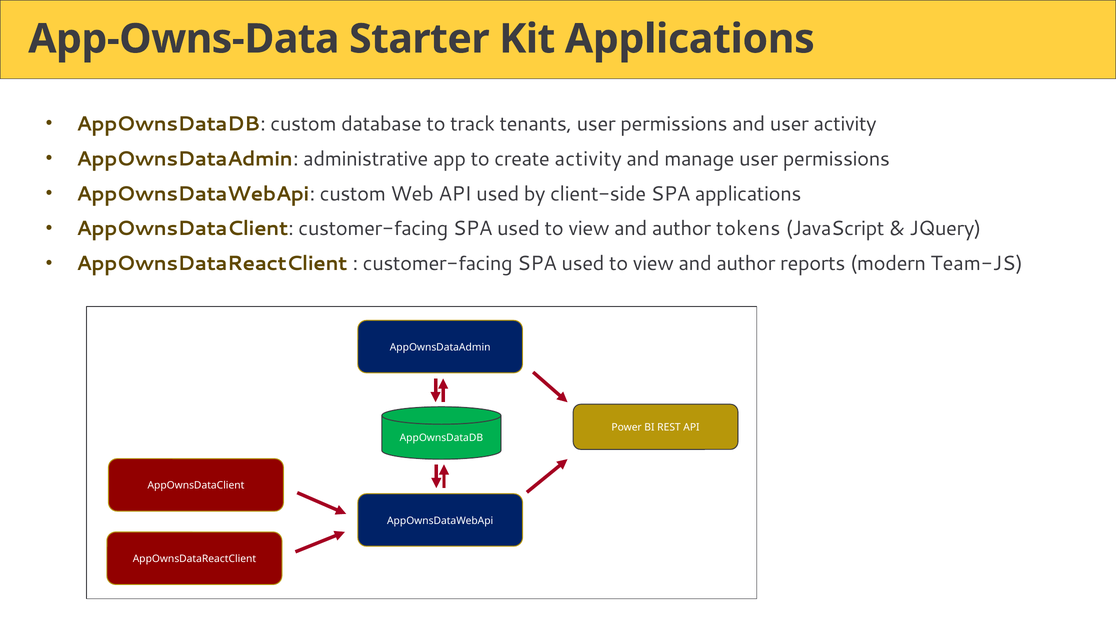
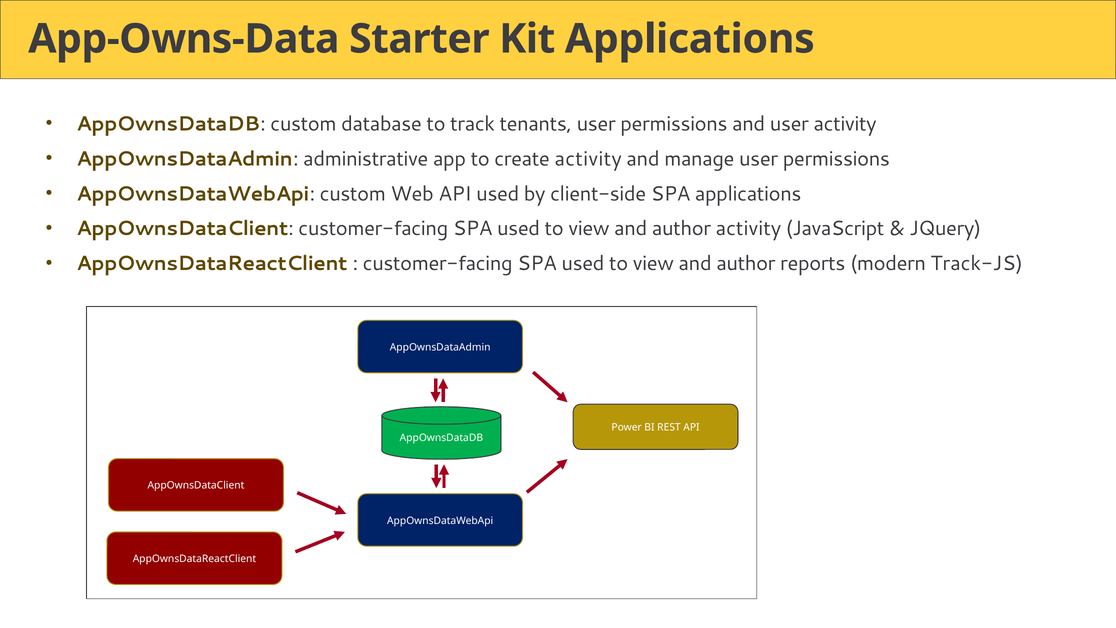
author tokens: tokens -> activity
Team-JS: Team-JS -> Track-JS
